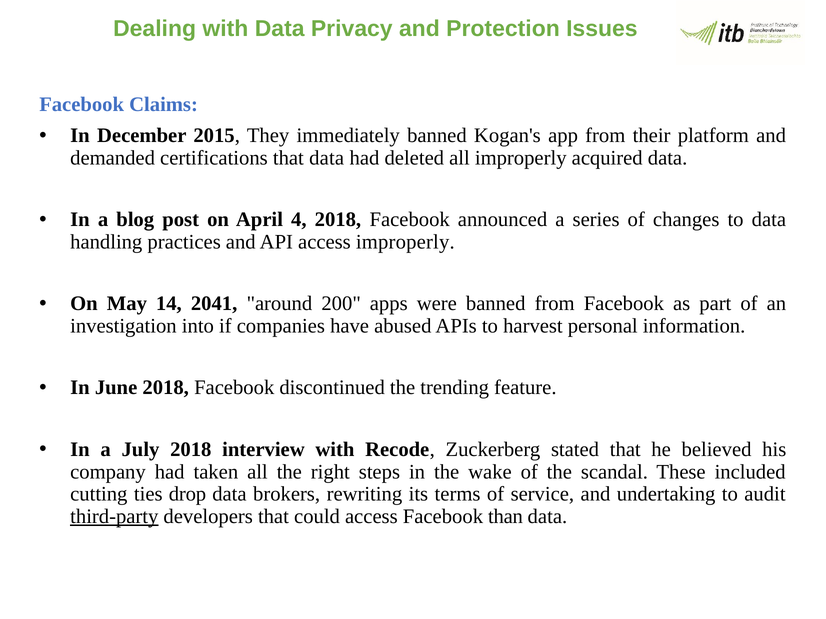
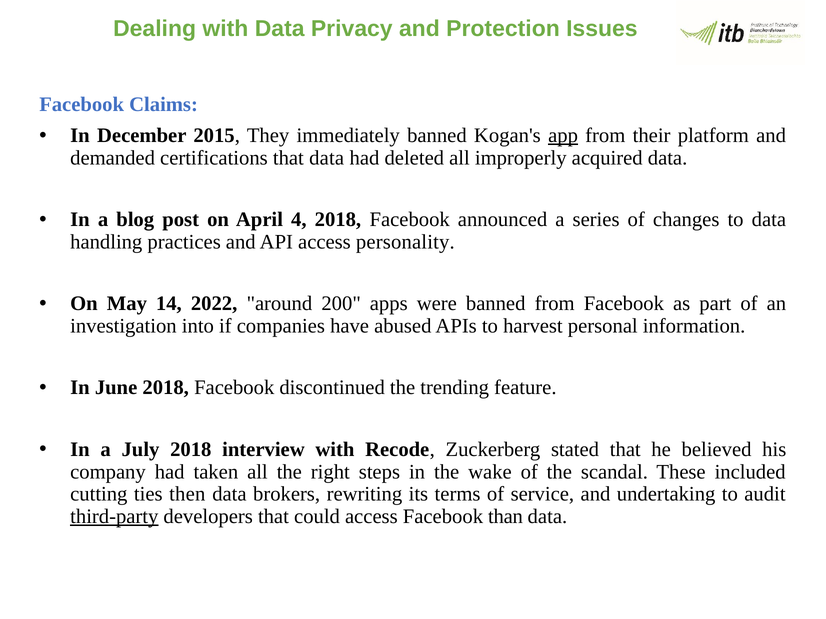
app underline: none -> present
access improperly: improperly -> personality
2041: 2041 -> 2022
drop: drop -> then
